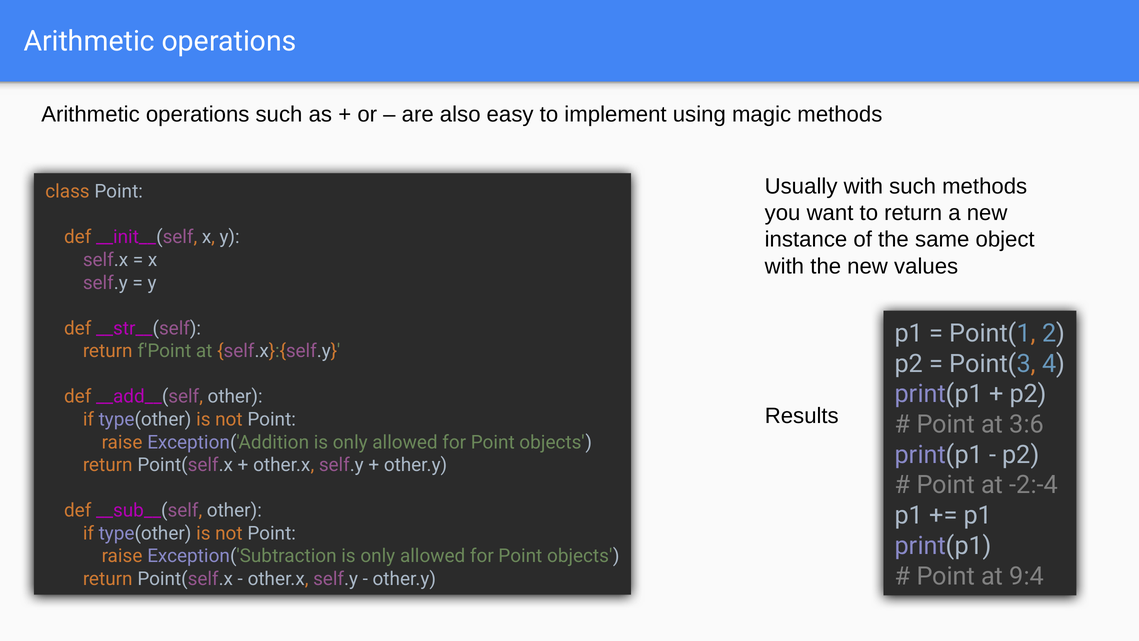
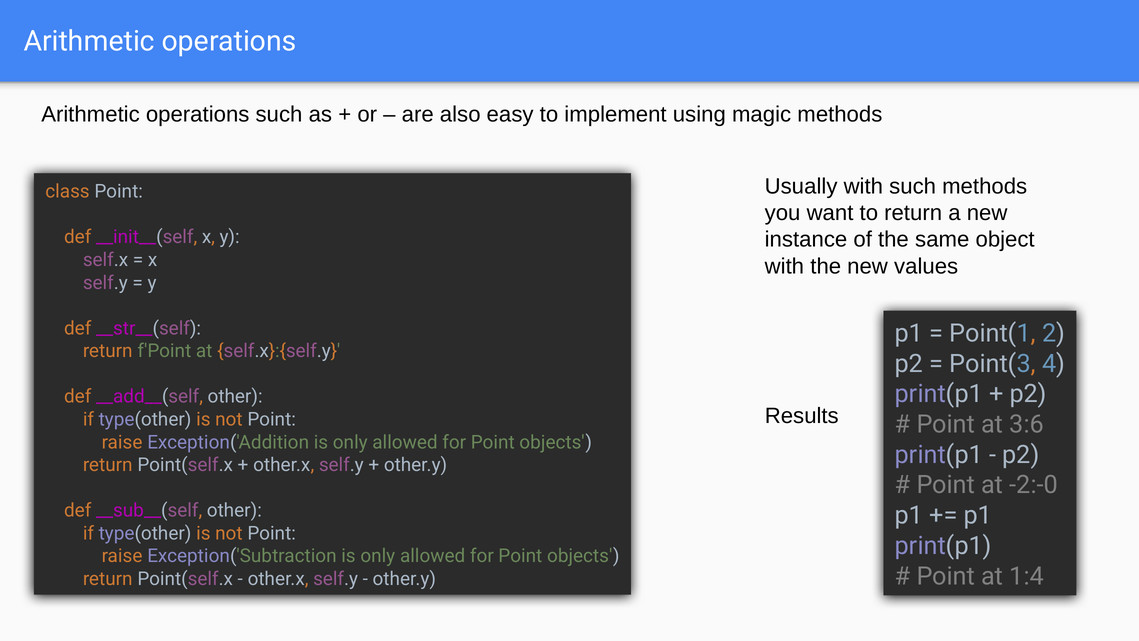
-2:-4: -2:-4 -> -2:-0
9:4: 9:4 -> 1:4
